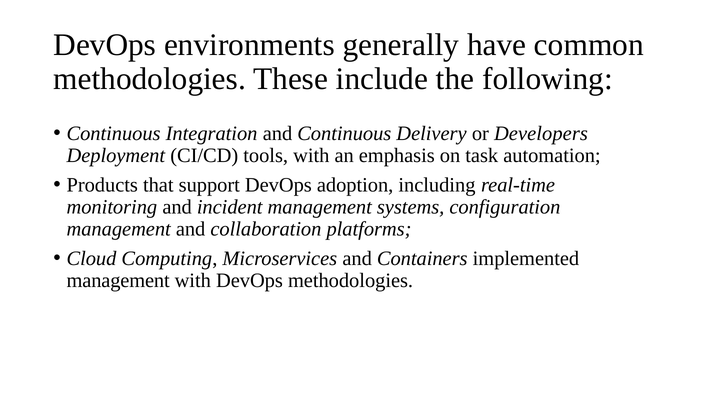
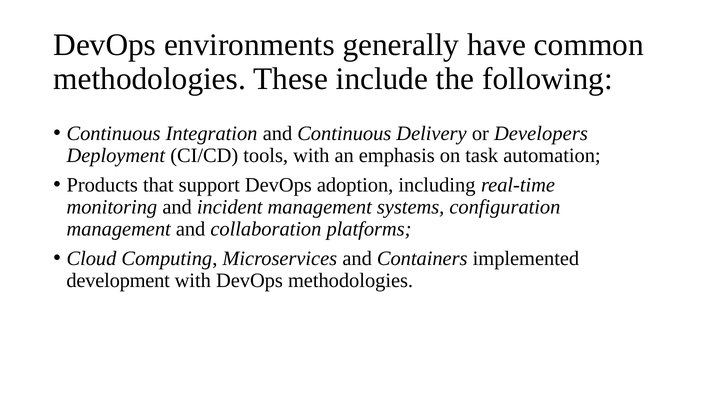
management at (118, 281): management -> development
